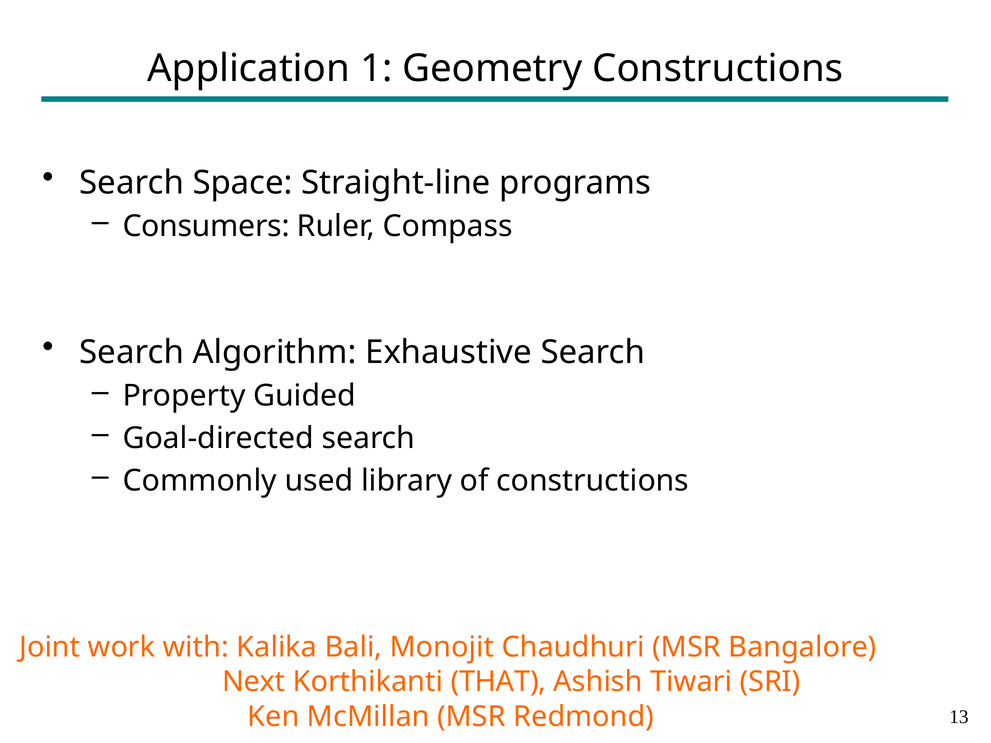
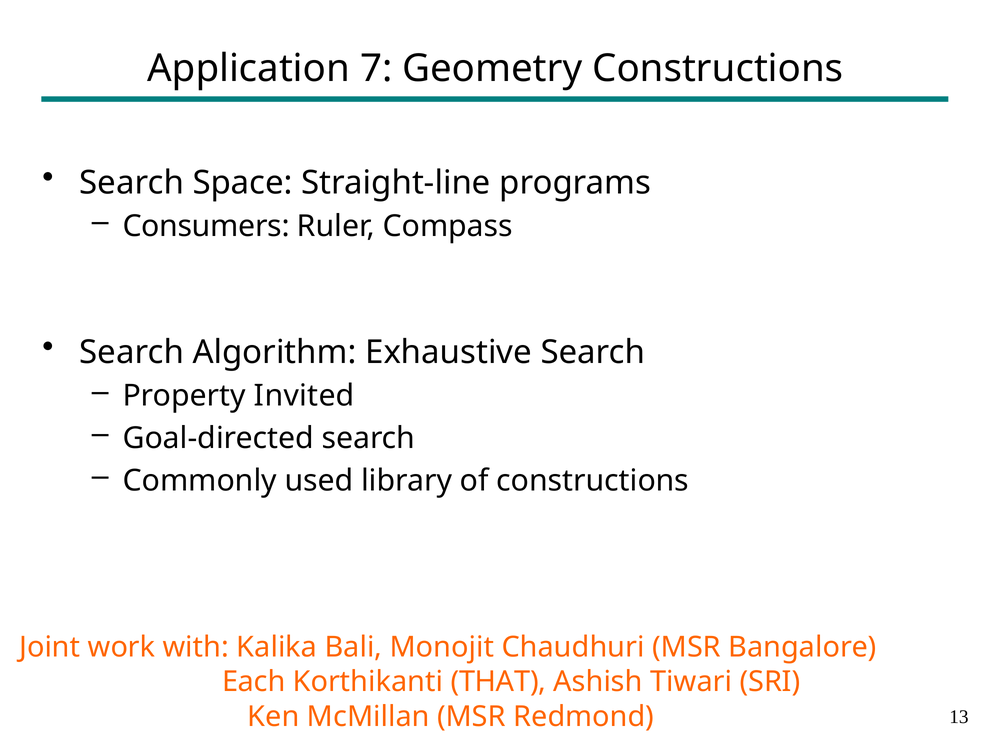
1: 1 -> 7
Guided: Guided -> Invited
Next: Next -> Each
